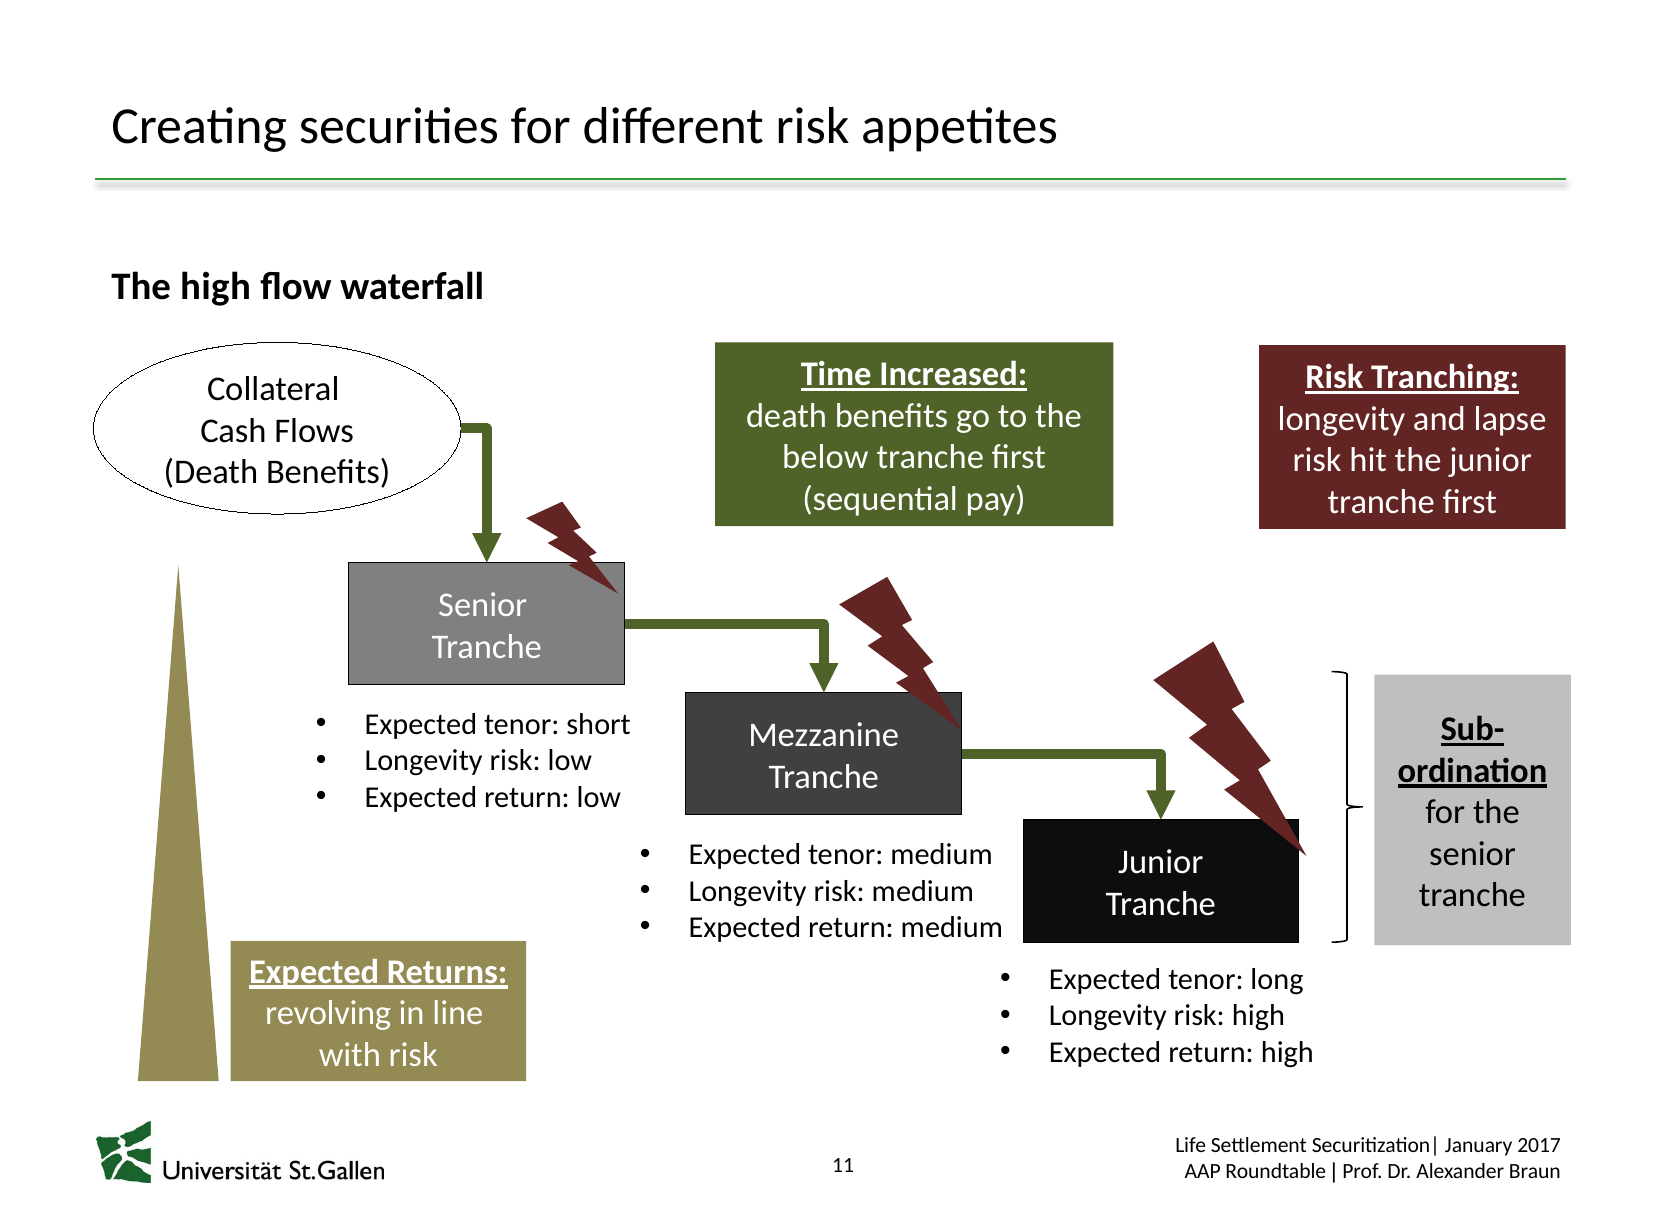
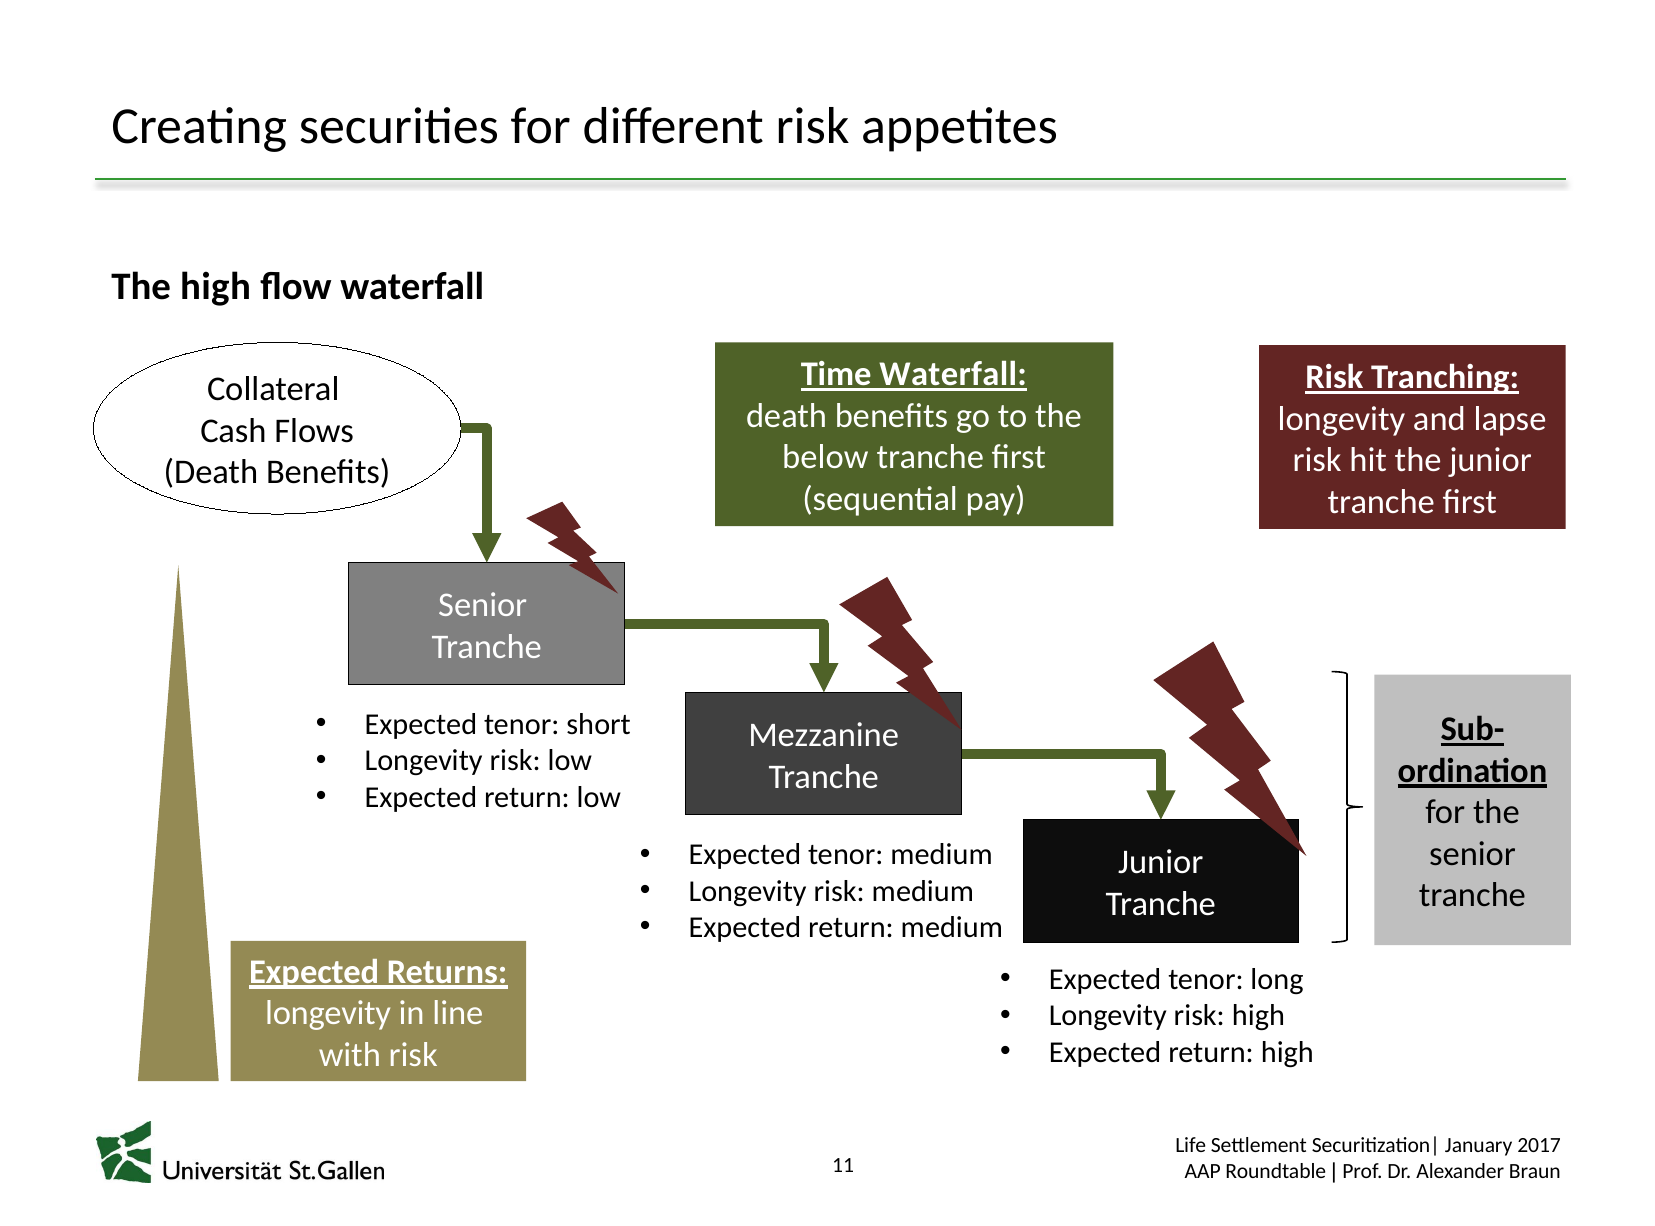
Time Increased: Increased -> Waterfall
revolving at (328, 1013): revolving -> longevity
